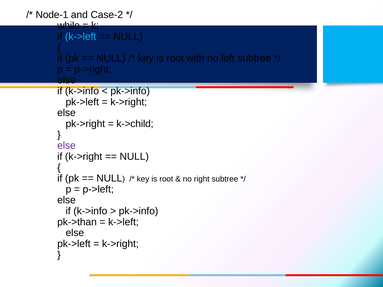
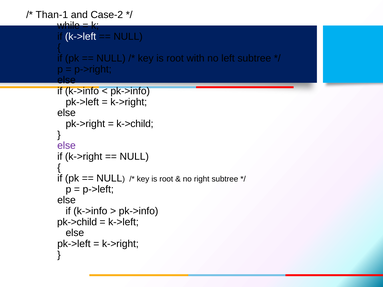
Node-1: Node-1 -> Than-1
k->left at (81, 37) colour: light blue -> white
pk->than: pk->than -> pk->child
